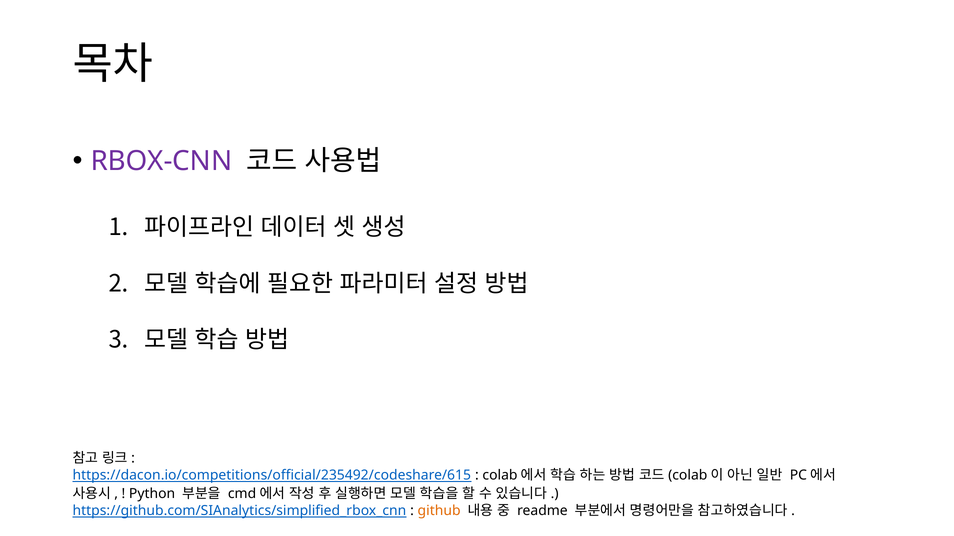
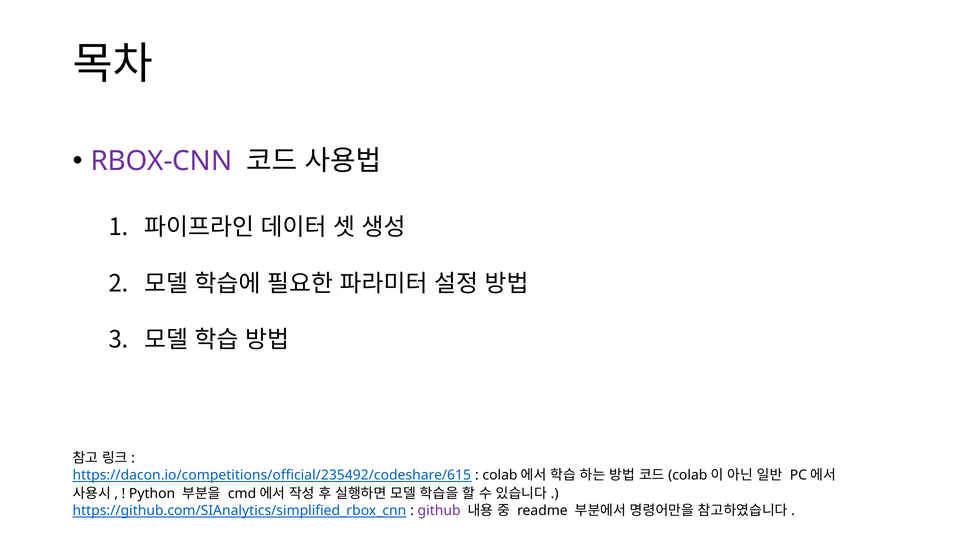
github colour: orange -> purple
